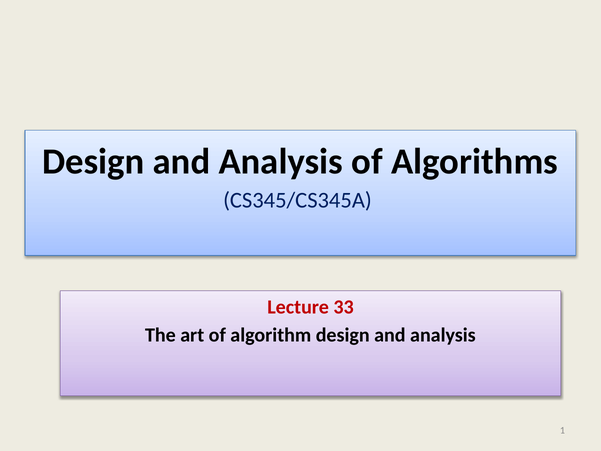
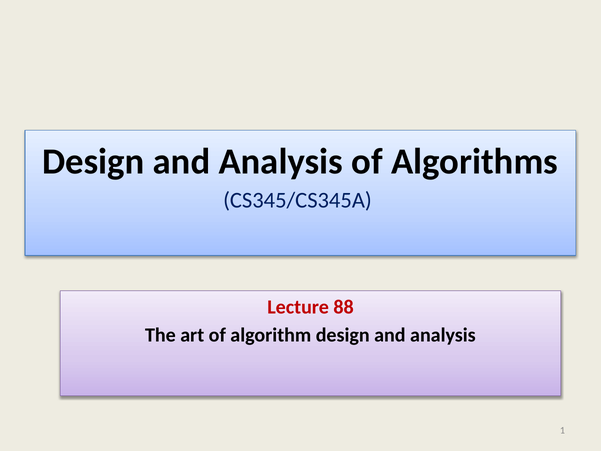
33: 33 -> 88
